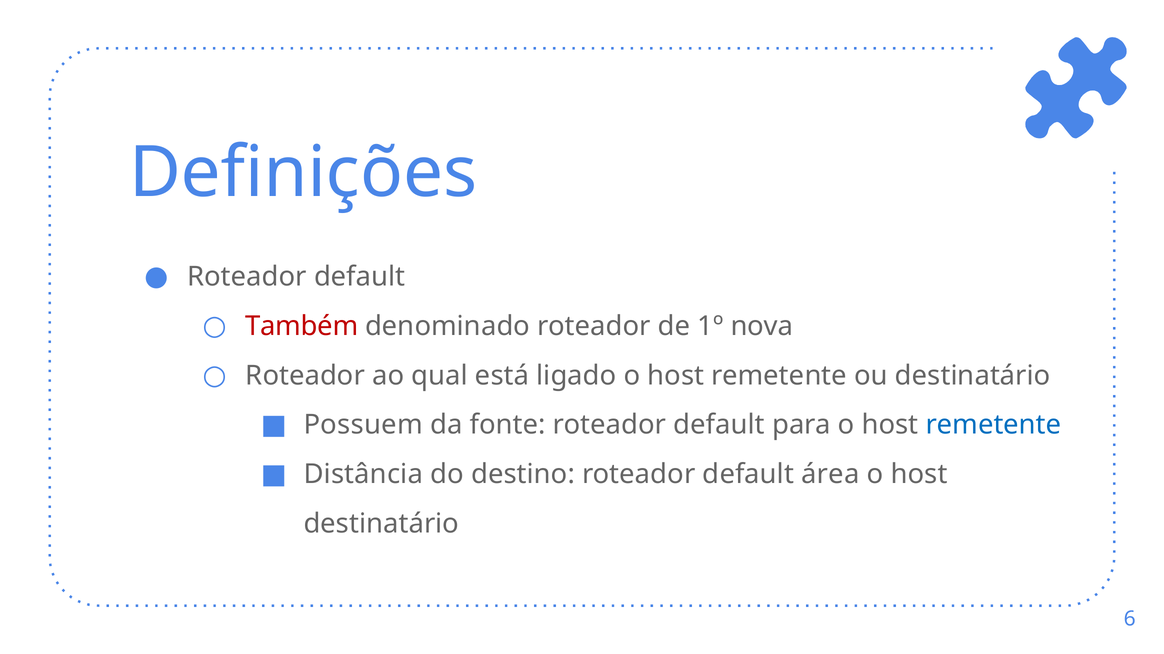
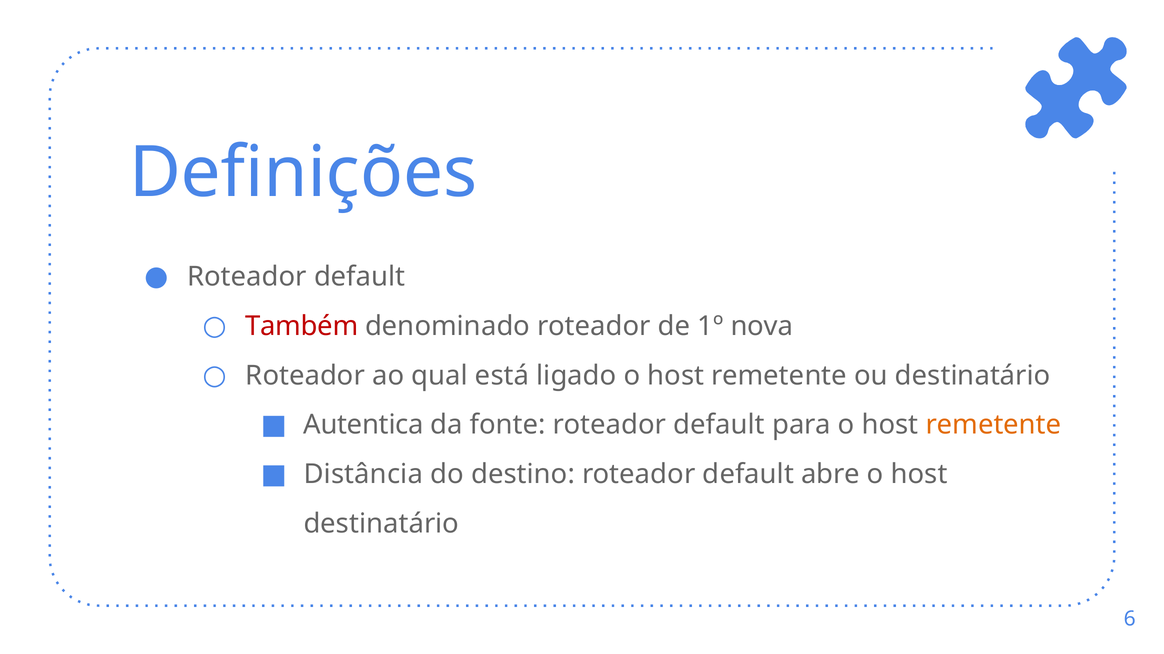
Possuem: Possuem -> Autentica
remetente at (993, 425) colour: blue -> orange
área: área -> abre
